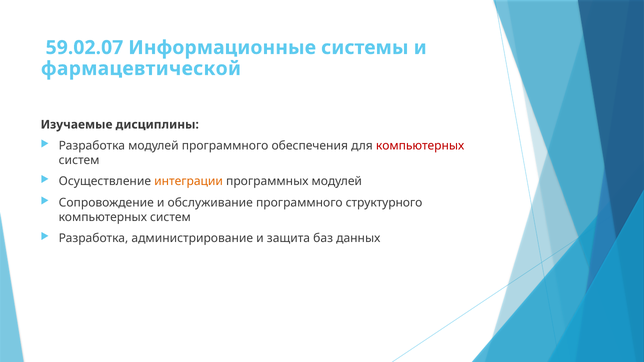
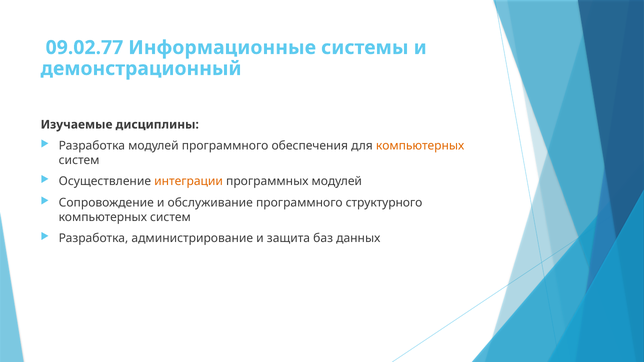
59.02.07: 59.02.07 -> 09.02.77
фармацевтической: фармацевтической -> демонстрационный
компьютерных at (420, 146) colour: red -> orange
